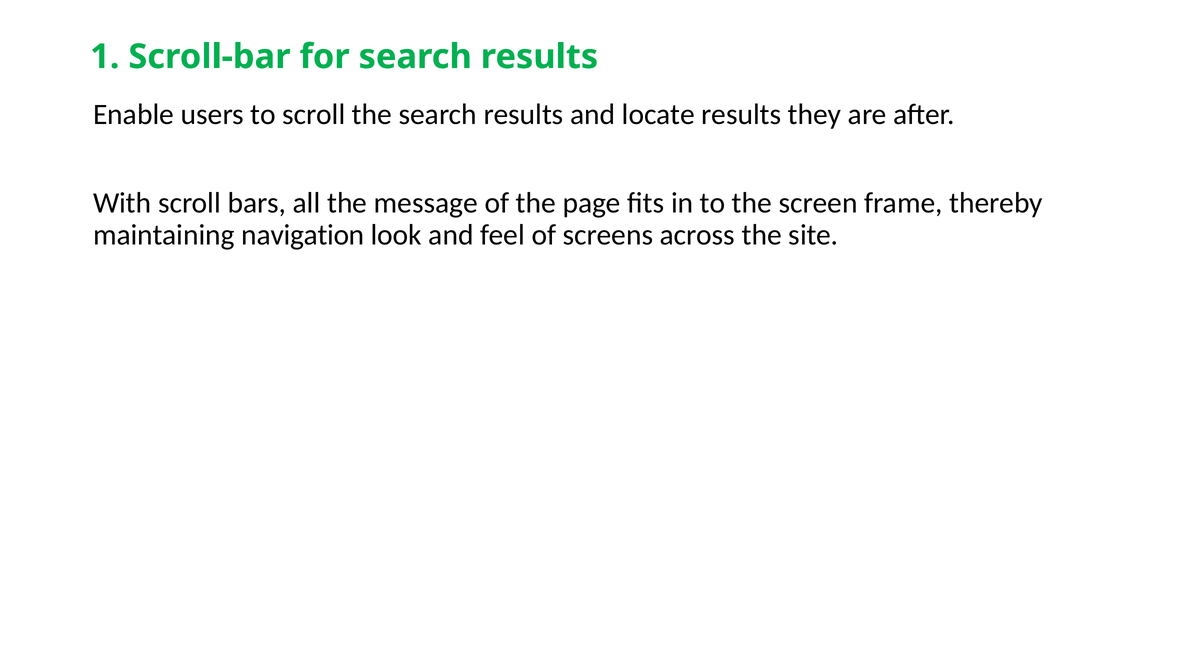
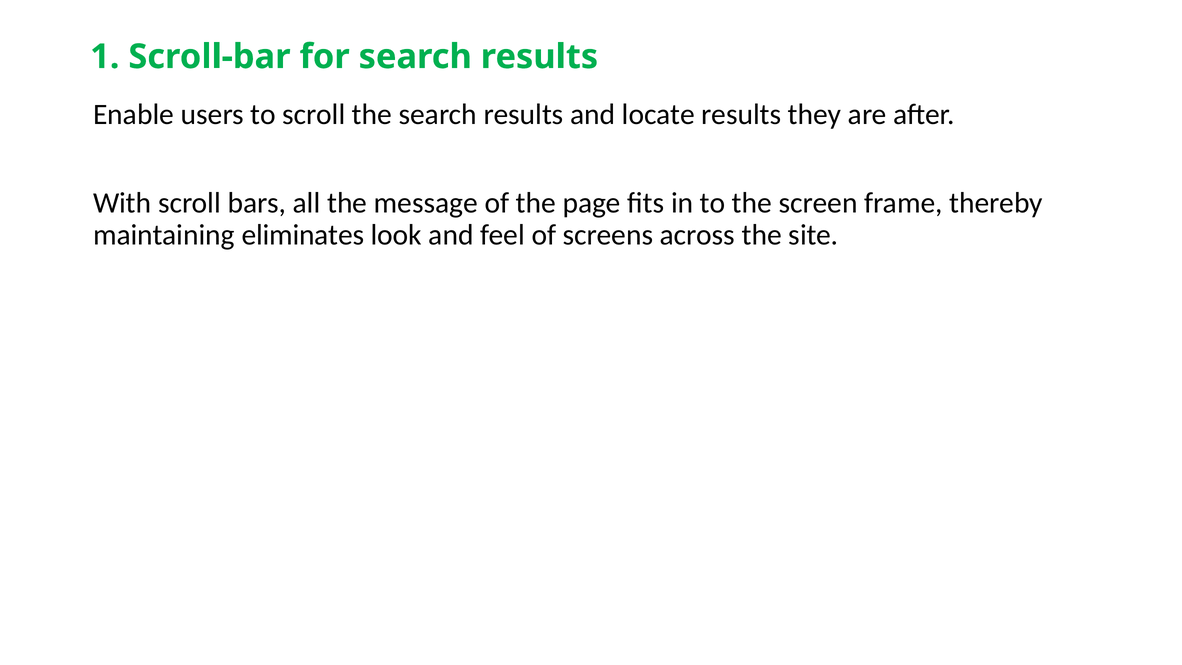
navigation: navigation -> eliminates
